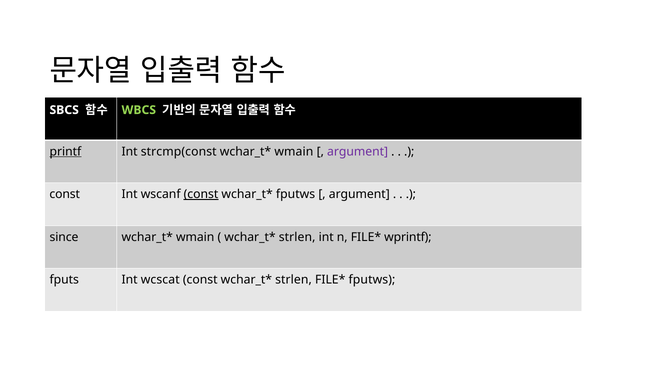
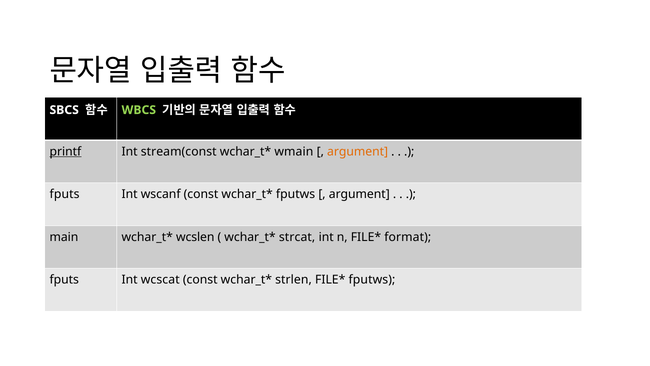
strcmp(const: strcmp(const -> stream(const
argument at (358, 151) colour: purple -> orange
const at (65, 194): const -> fputs
const at (201, 194) underline: present -> none
since: since -> main
wmain at (195, 237): wmain -> wcslen
strlen at (297, 237): strlen -> strcat
wprintf: wprintf -> format
